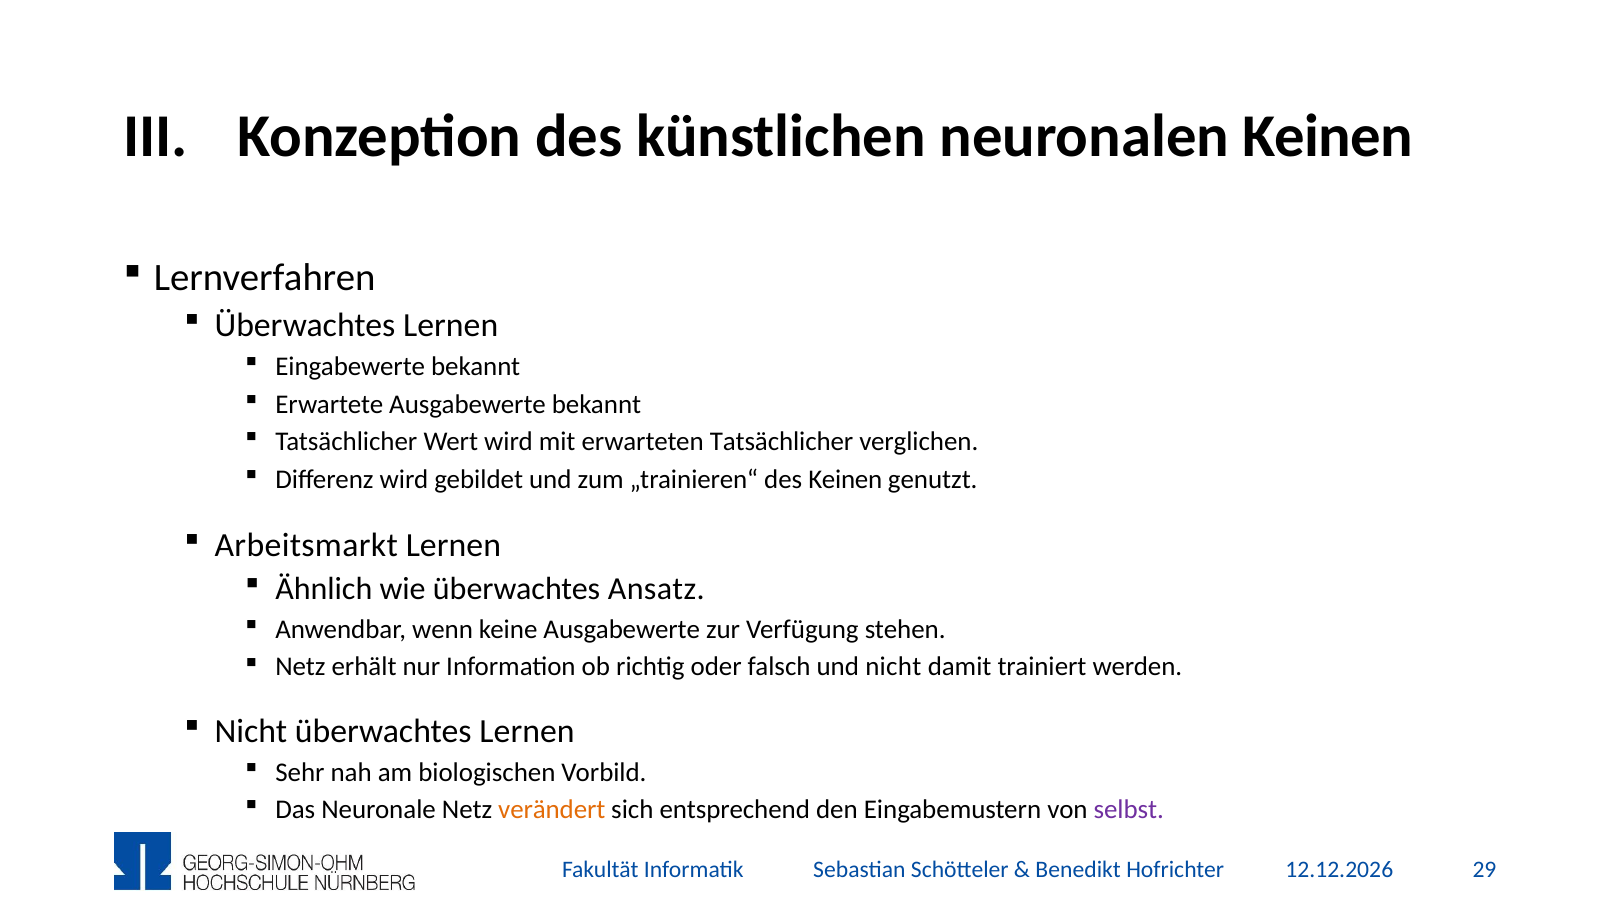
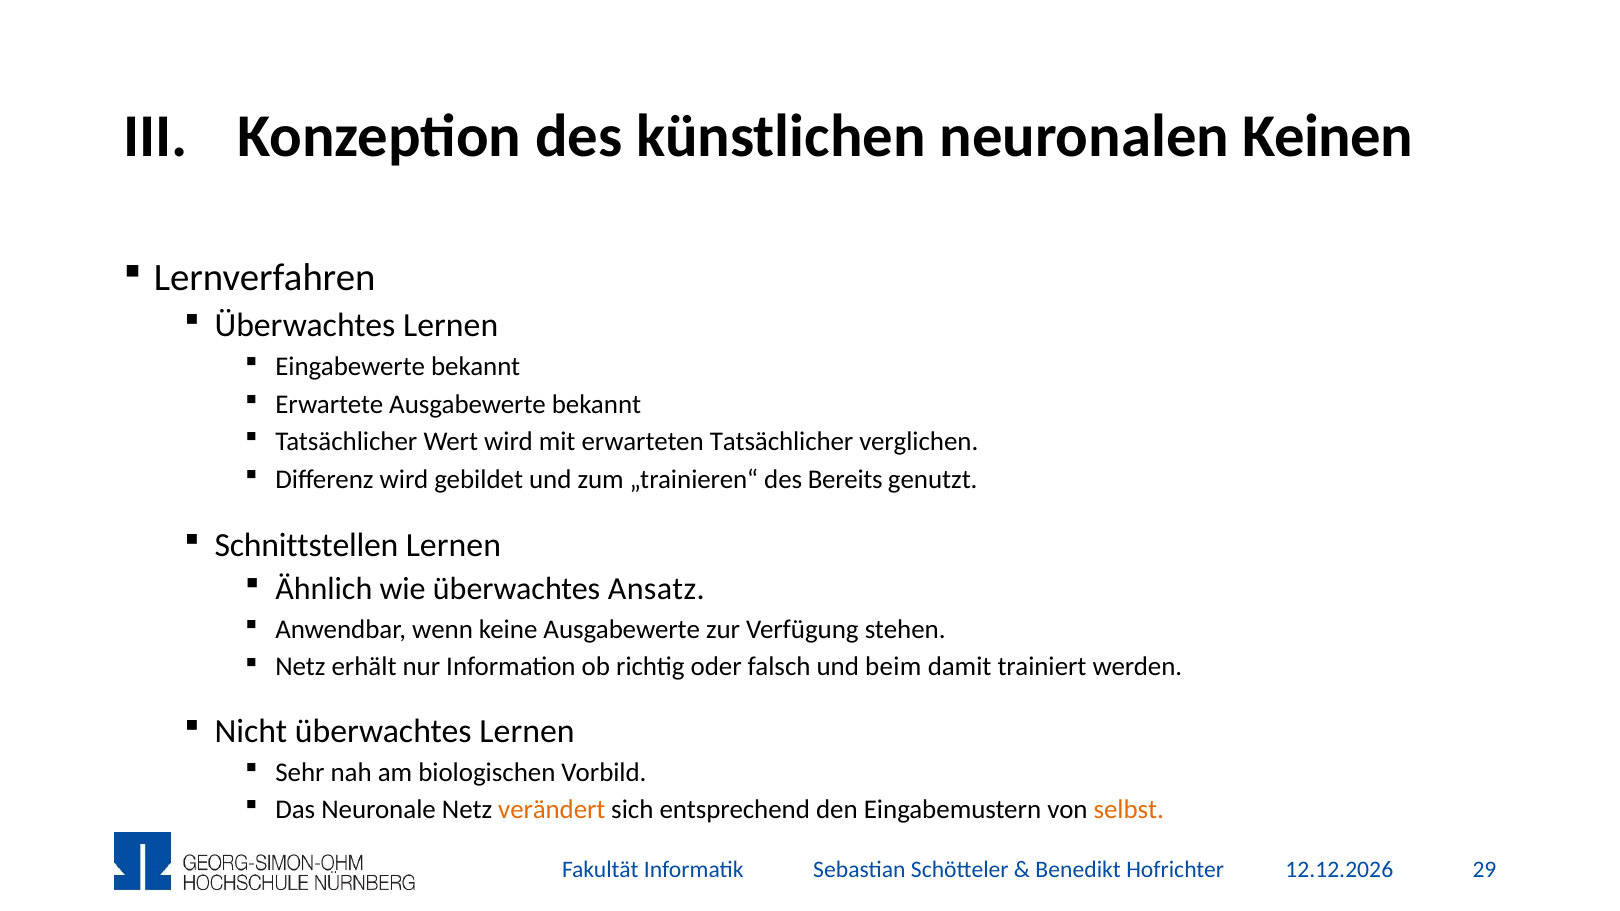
des Keinen: Keinen -> Bereits
Arbeitsmarkt: Arbeitsmarkt -> Schnittstellen
und nicht: nicht -> beim
selbst colour: purple -> orange
